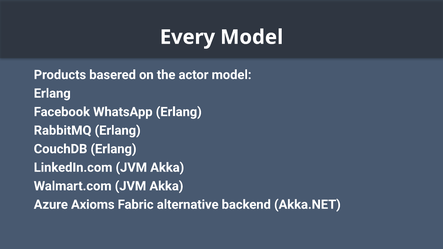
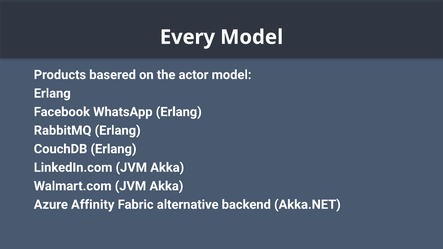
Axioms: Axioms -> Affinity
